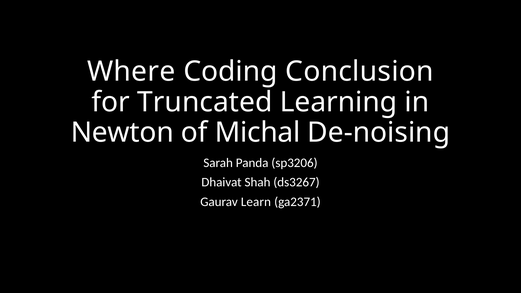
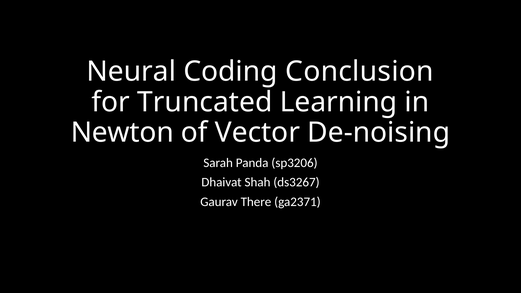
Where: Where -> Neural
Michal: Michal -> Vector
Learn: Learn -> There
